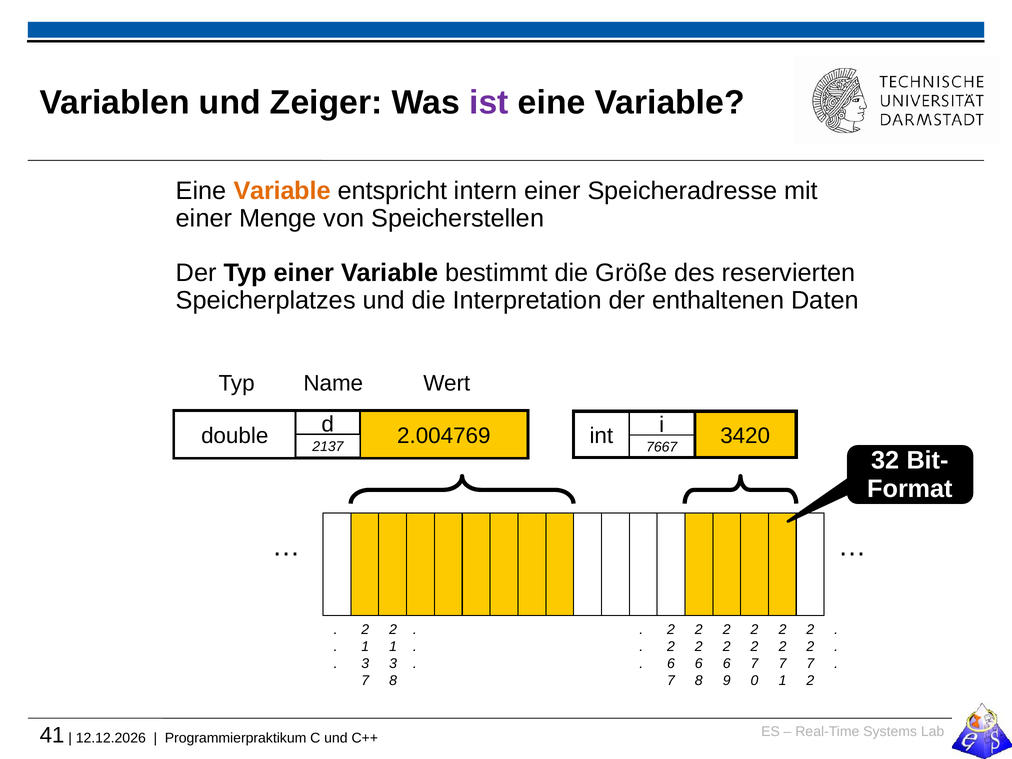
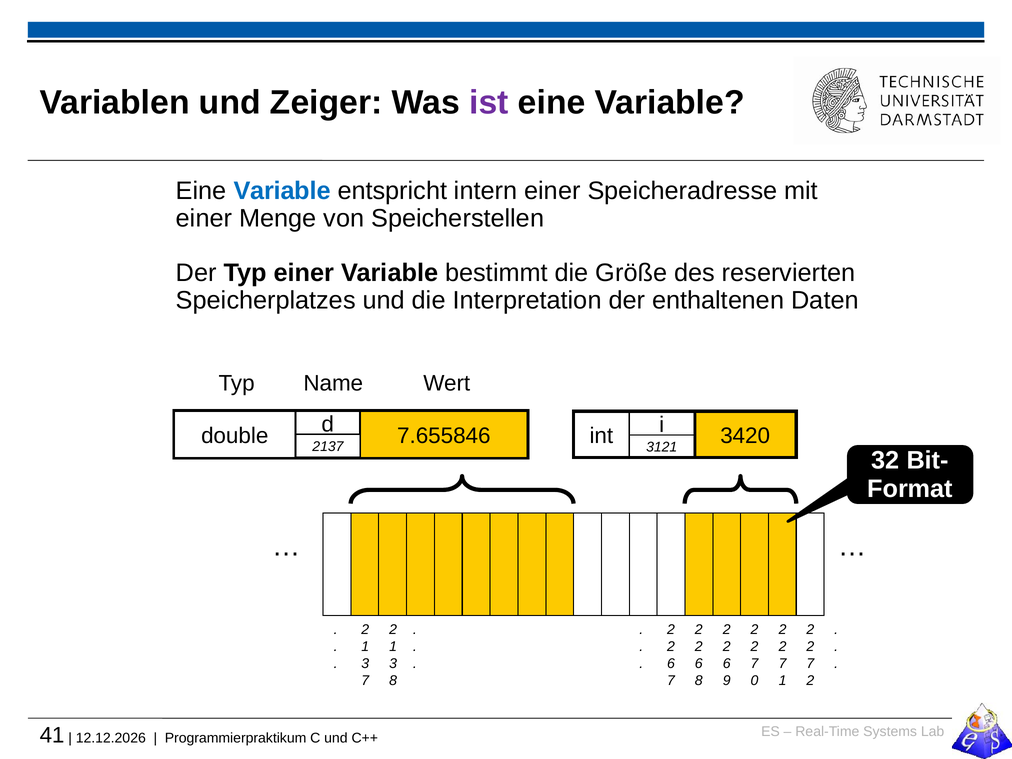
Variable at (282, 191) colour: orange -> blue
2.004769: 2.004769 -> 7.655846
7667: 7667 -> 3121
